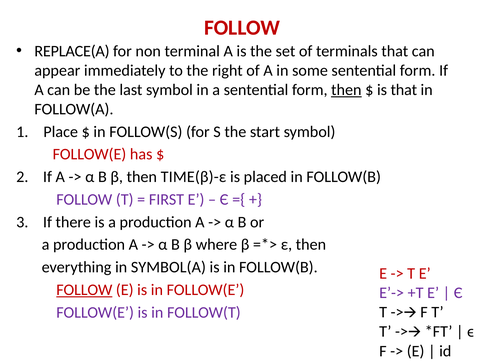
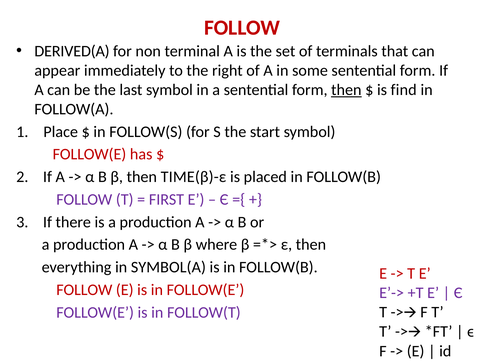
REPLACE(A: REPLACE(A -> DERIVED(A
is that: that -> find
FOLLOW at (84, 290) underline: present -> none
